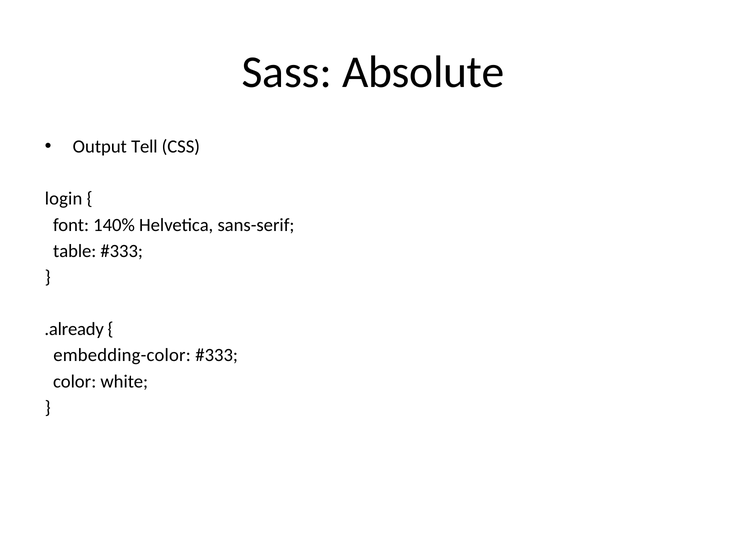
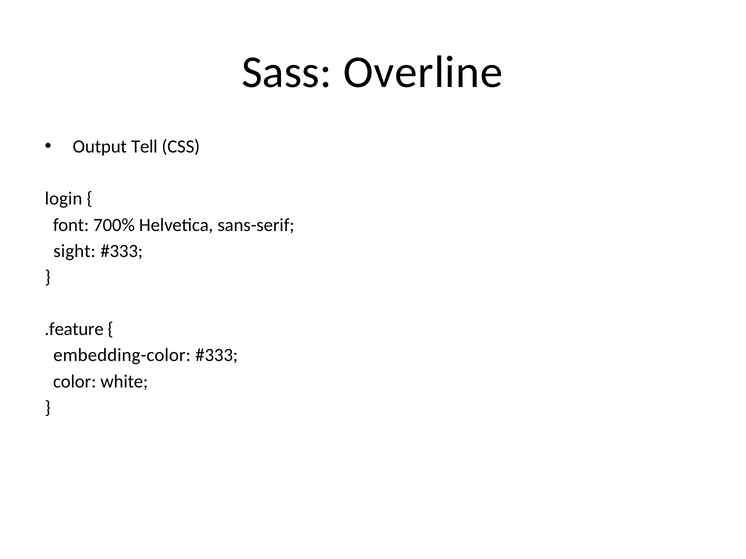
Absolute: Absolute -> Overline
140%: 140% -> 700%
table: table -> sight
.already: .already -> .feature
